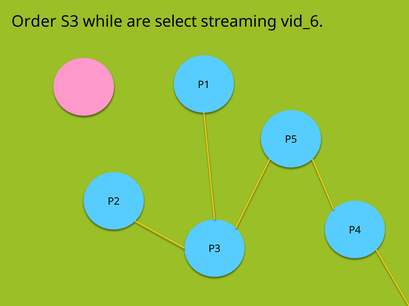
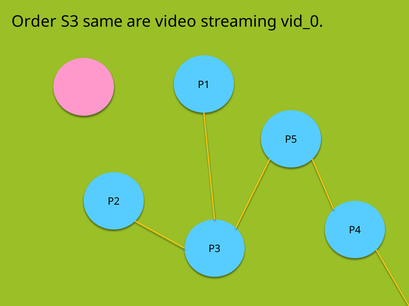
while: while -> same
select: select -> video
vid_6: vid_6 -> vid_0
